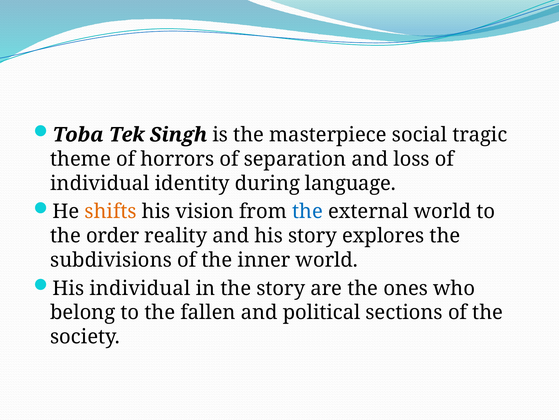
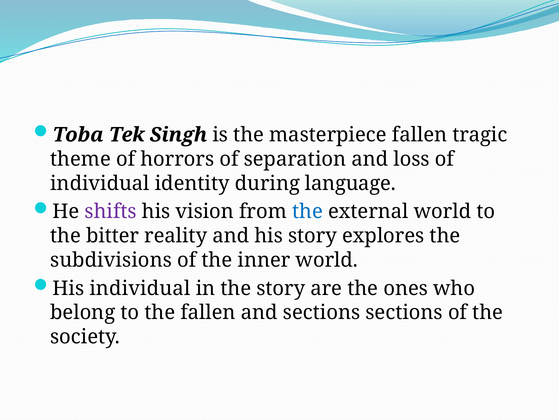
masterpiece social: social -> fallen
shifts colour: orange -> purple
order: order -> bitter
and political: political -> sections
